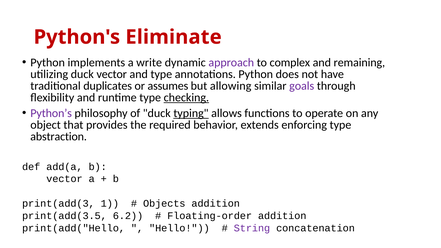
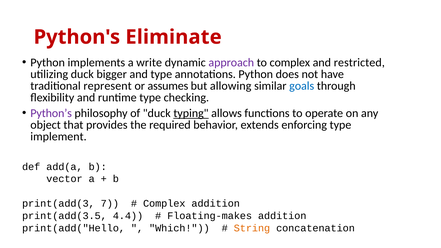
remaining: remaining -> restricted
duck vector: vector -> bigger
duplicates: duplicates -> represent
goals colour: purple -> blue
checking underline: present -> none
abstraction: abstraction -> implement
1: 1 -> 7
Objects at (164, 204): Objects -> Complex
6.2: 6.2 -> 4.4
Floating-order: Floating-order -> Floating-makes
Hello: Hello -> Which
String colour: purple -> orange
